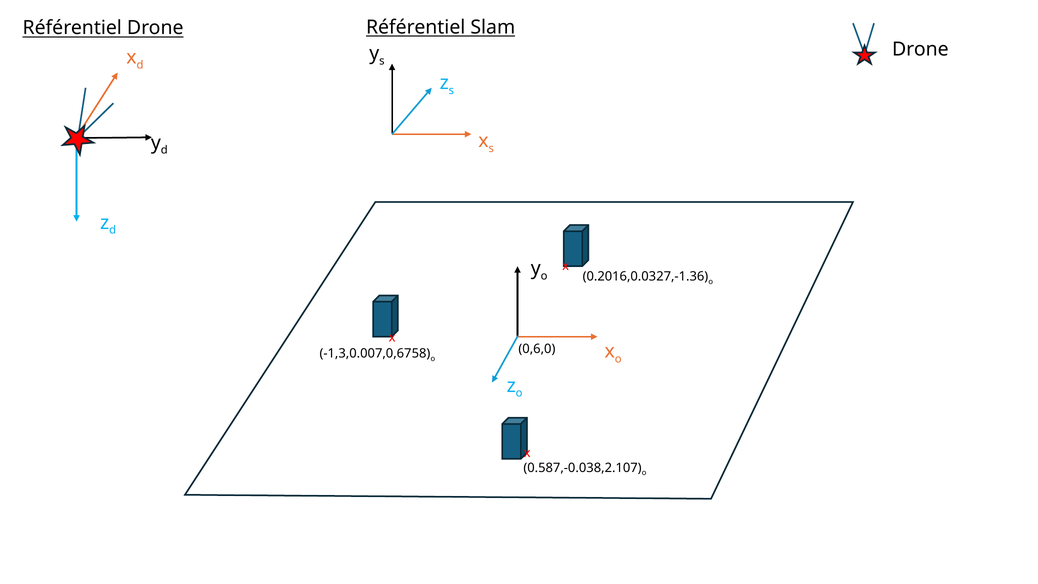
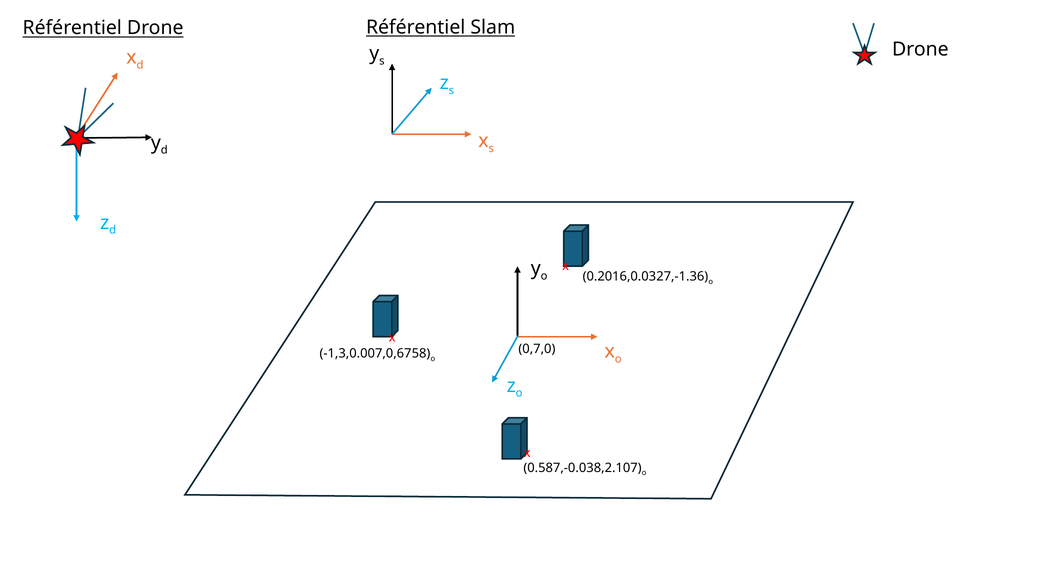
0,6,0: 0,6,0 -> 0,7,0
